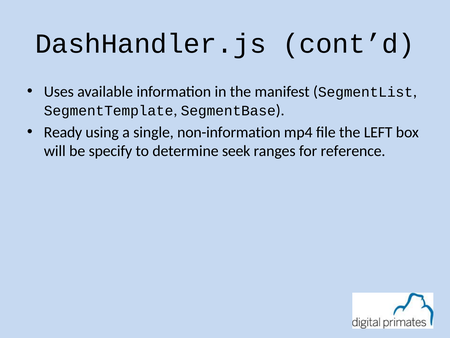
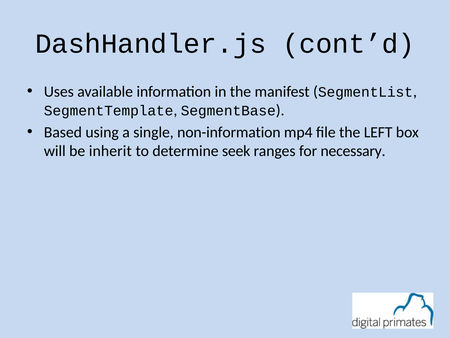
Ready: Ready -> Based
specify: specify -> inherit
reference: reference -> necessary
